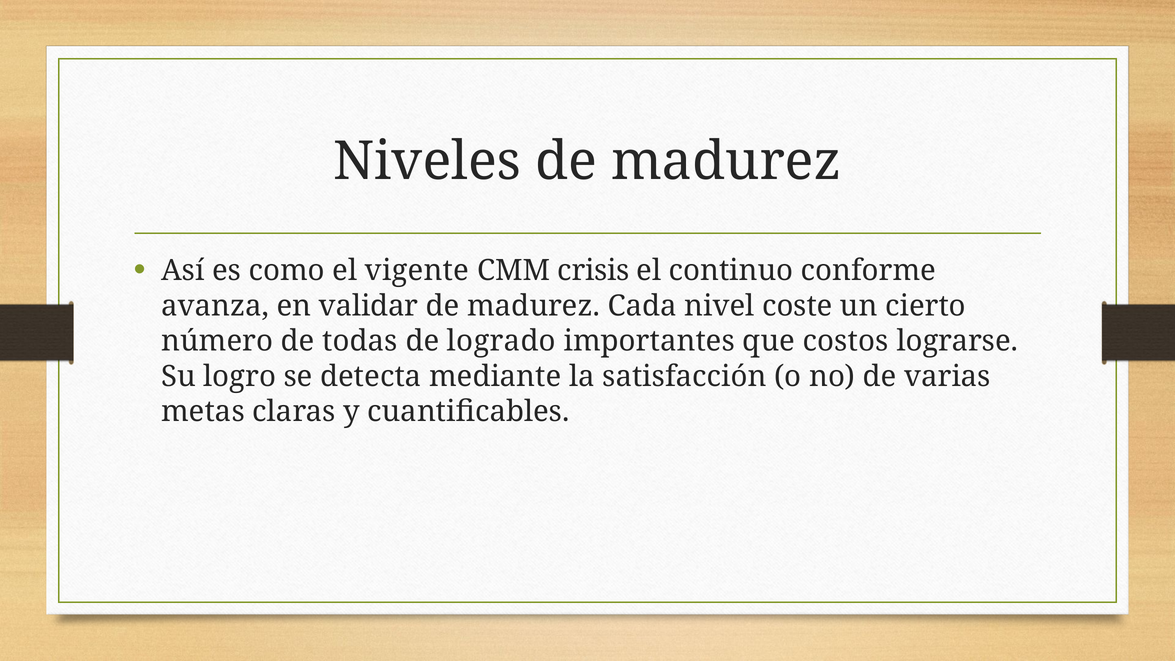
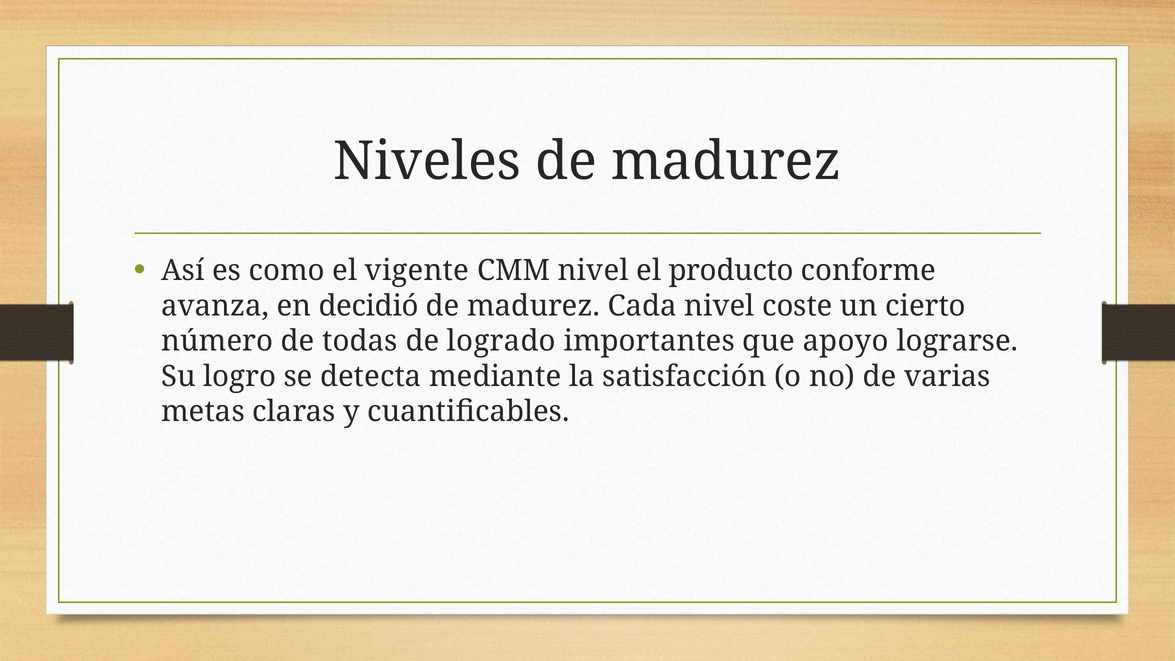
CMM crisis: crisis -> nivel
continuo: continuo -> producto
validar: validar -> decidió
costos: costos -> apoyo
